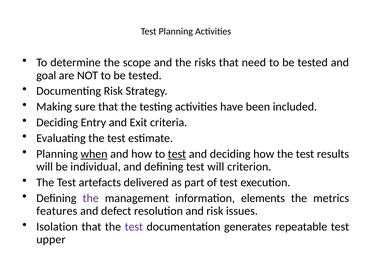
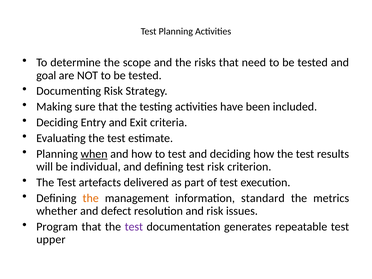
test at (177, 154) underline: present -> none
test will: will -> risk
the at (91, 198) colour: purple -> orange
elements: elements -> standard
features: features -> whether
Isolation: Isolation -> Program
